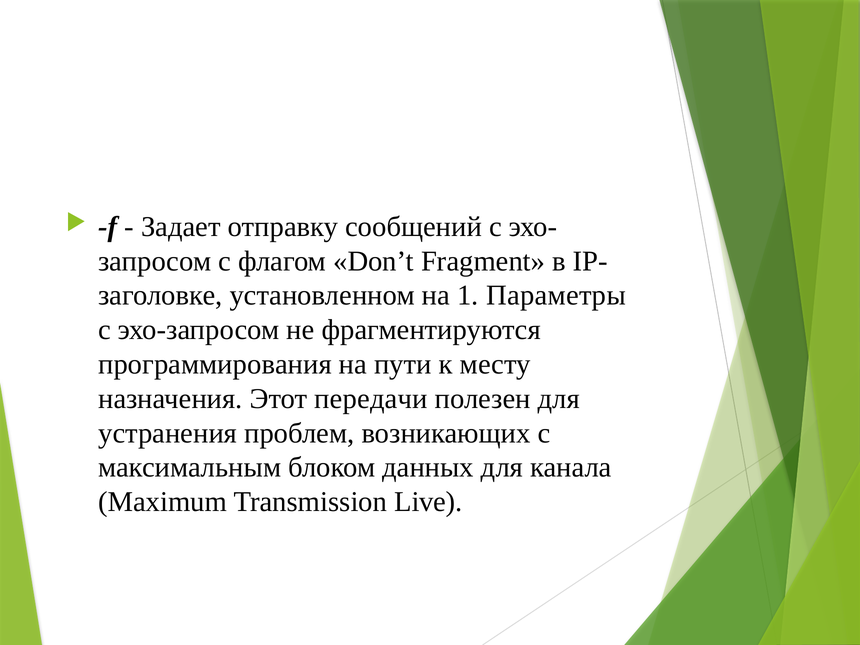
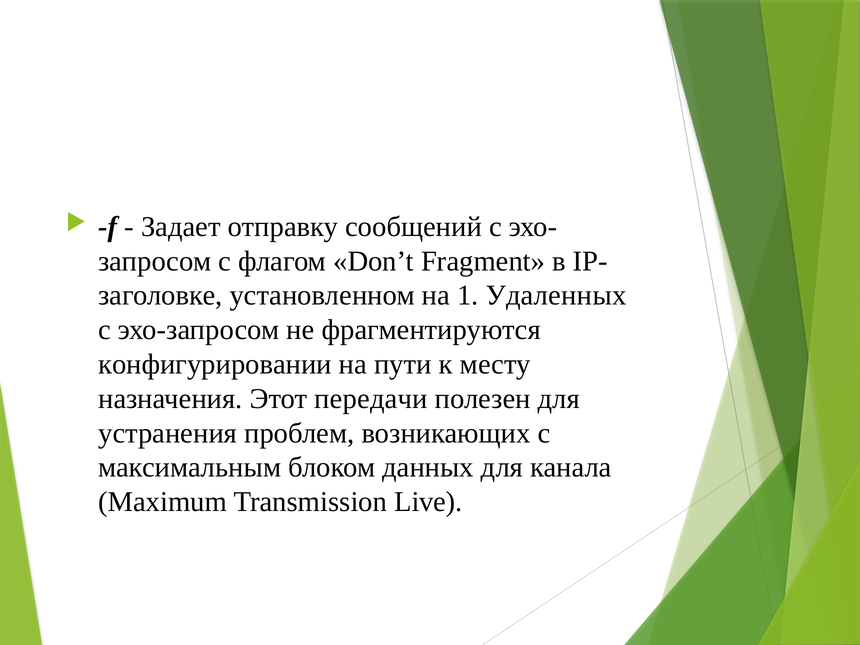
Параметры: Параметры -> Удаленных
программирования: программирования -> конфигурировании
